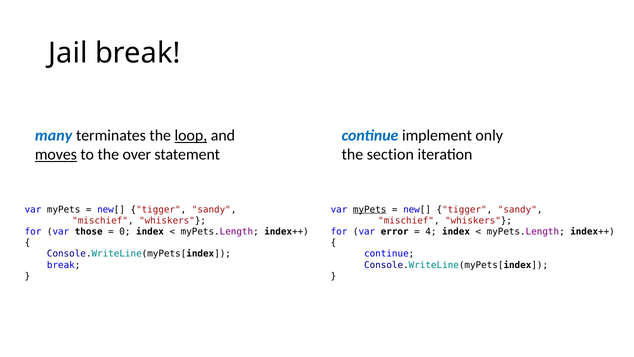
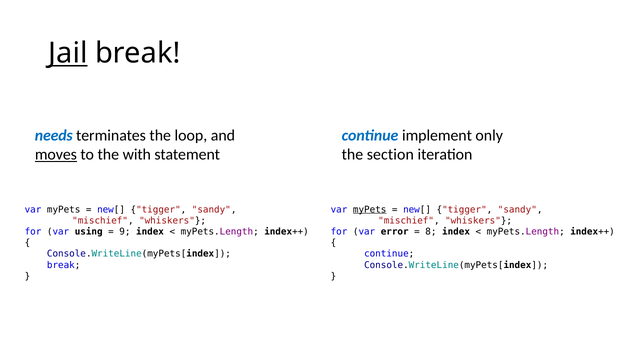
Jail underline: none -> present
many: many -> needs
loop underline: present -> none
over: over -> with
those: those -> using
0: 0 -> 9
4: 4 -> 8
